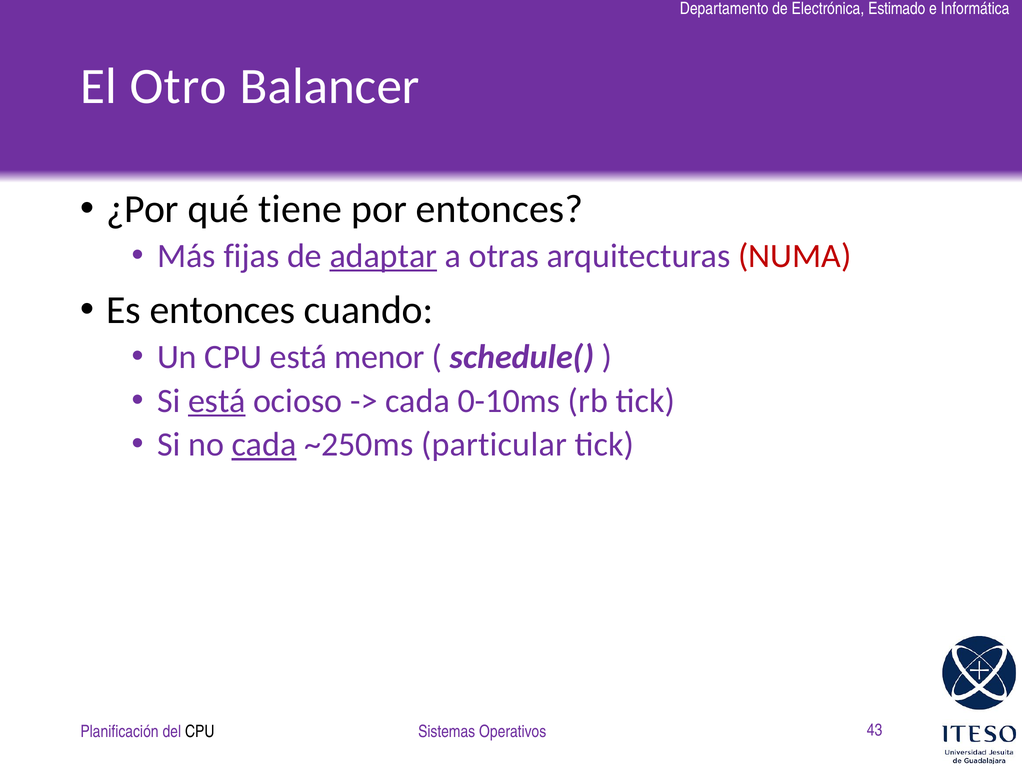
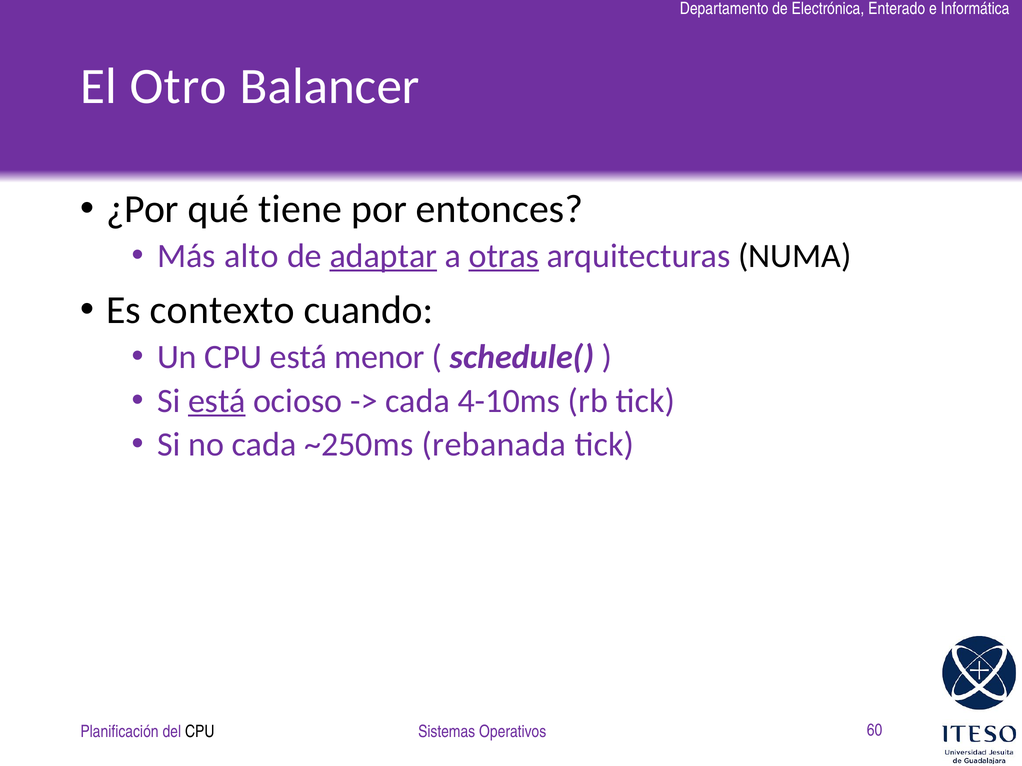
Estimado: Estimado -> Enterado
fijas: fijas -> alto
otras underline: none -> present
NUMA colour: red -> black
Es entonces: entonces -> contexto
0-10ms: 0-10ms -> 4-10ms
cada at (264, 445) underline: present -> none
particular: particular -> rebanada
43: 43 -> 60
